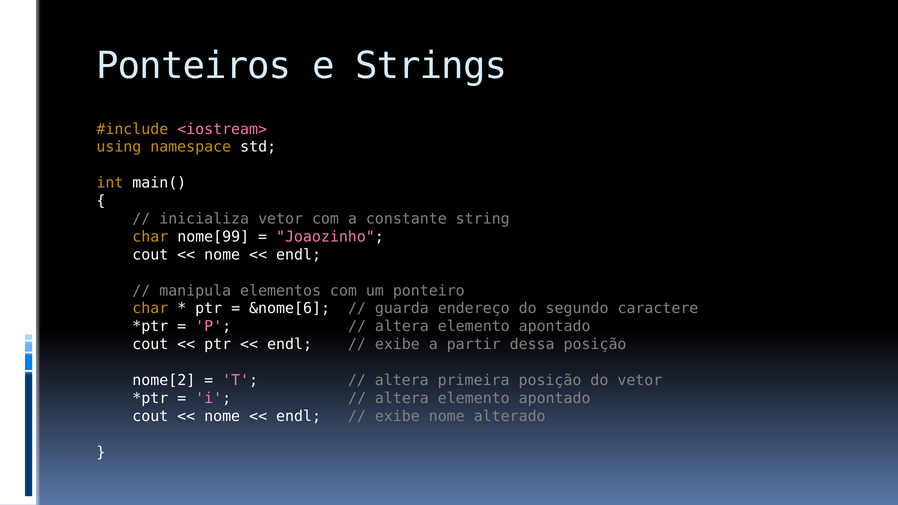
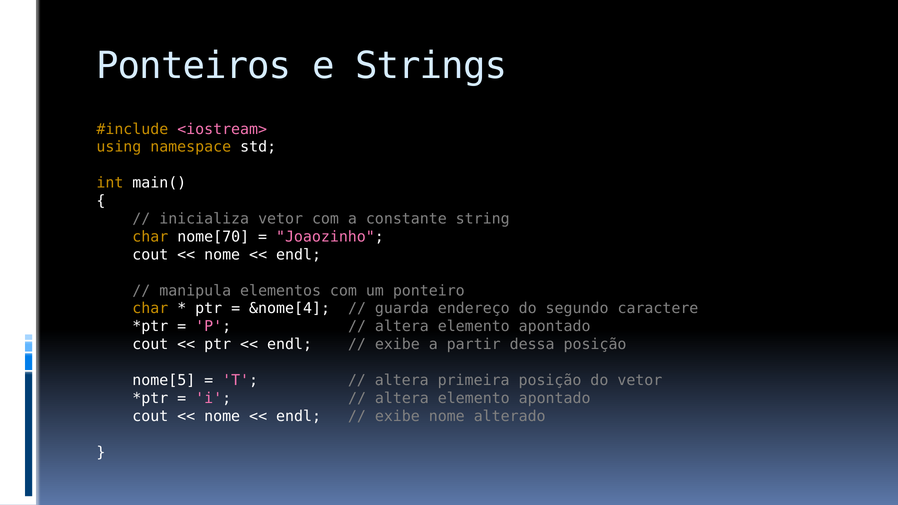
nome[99: nome[99 -> nome[70
&nome[6: &nome[6 -> &nome[4
nome[2: nome[2 -> nome[5
